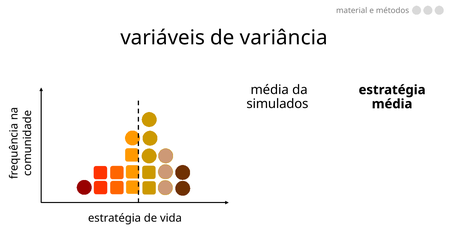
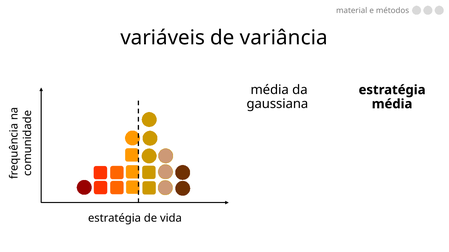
simulados: simulados -> gaussiana
